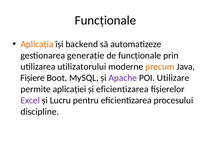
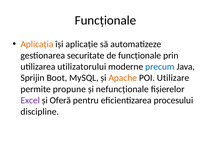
backend: backend -> aplicație
generație: generație -> securitate
precum colour: orange -> blue
Fișiere: Fișiere -> Sprijin
Apache colour: purple -> orange
aplicației: aplicației -> propune
și eficientizarea: eficientizarea -> nefuncționale
Lucru: Lucru -> Oferă
